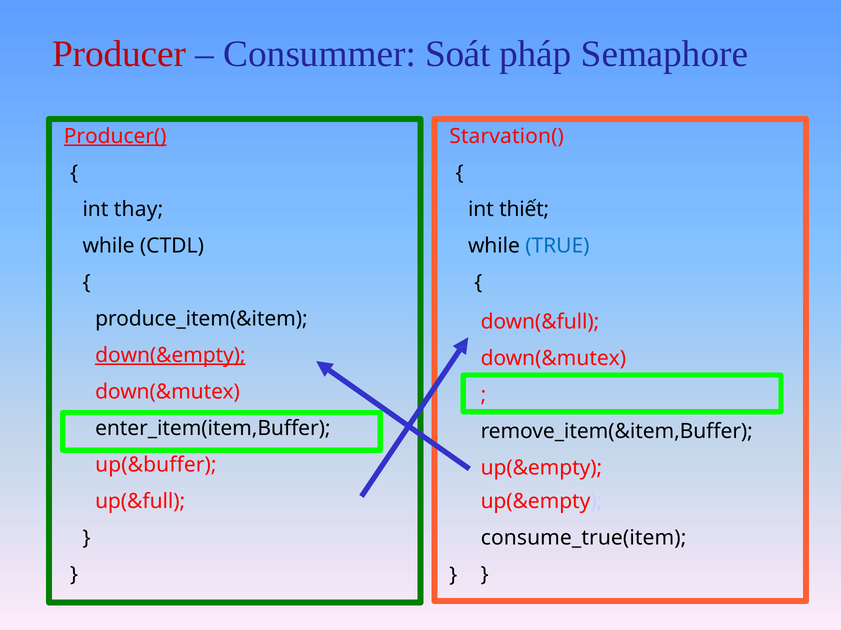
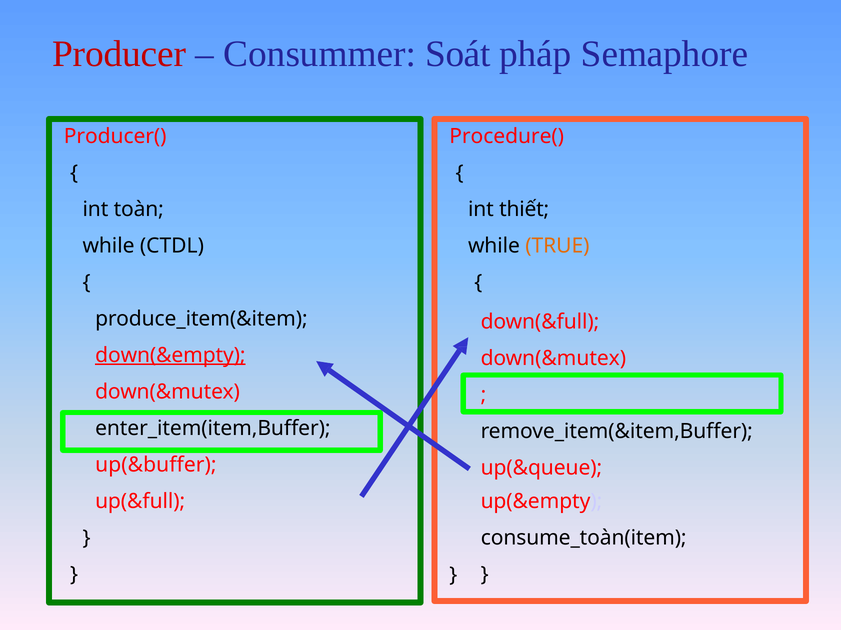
Producer( underline: present -> none
Starvation(: Starvation( -> Procedure(
thay: thay -> toàn
TRUE colour: blue -> orange
up(&empty at (541, 469): up(&empty -> up(&queue
consume_true(item: consume_true(item -> consume_toàn(item
